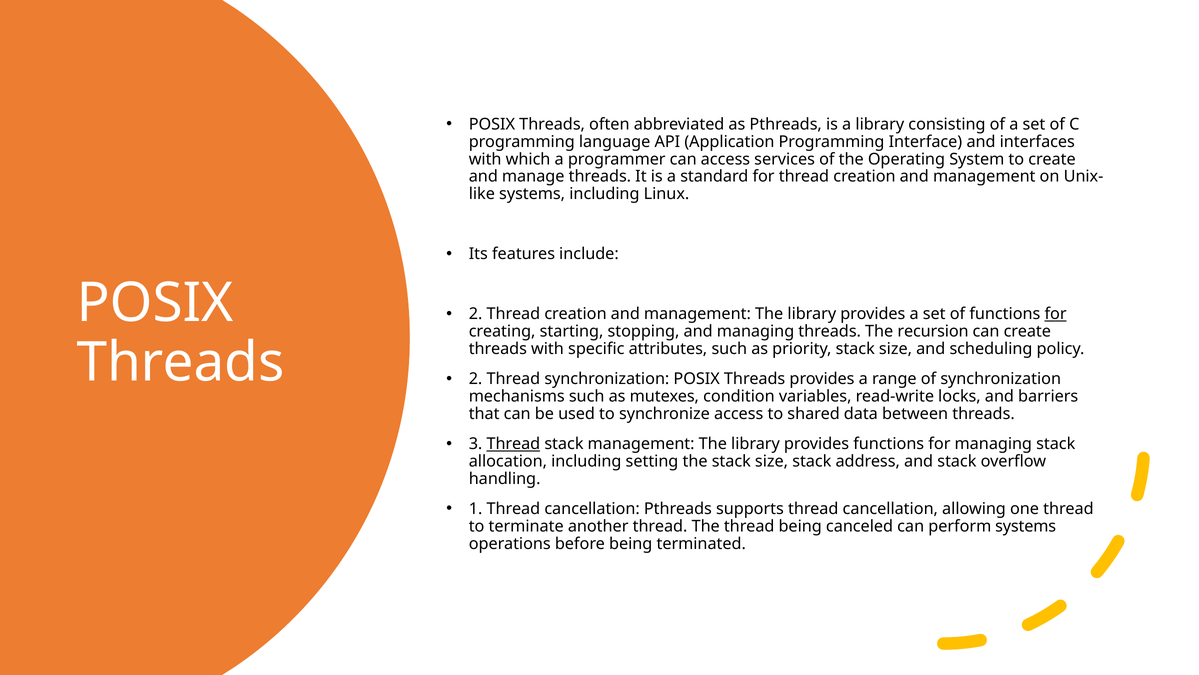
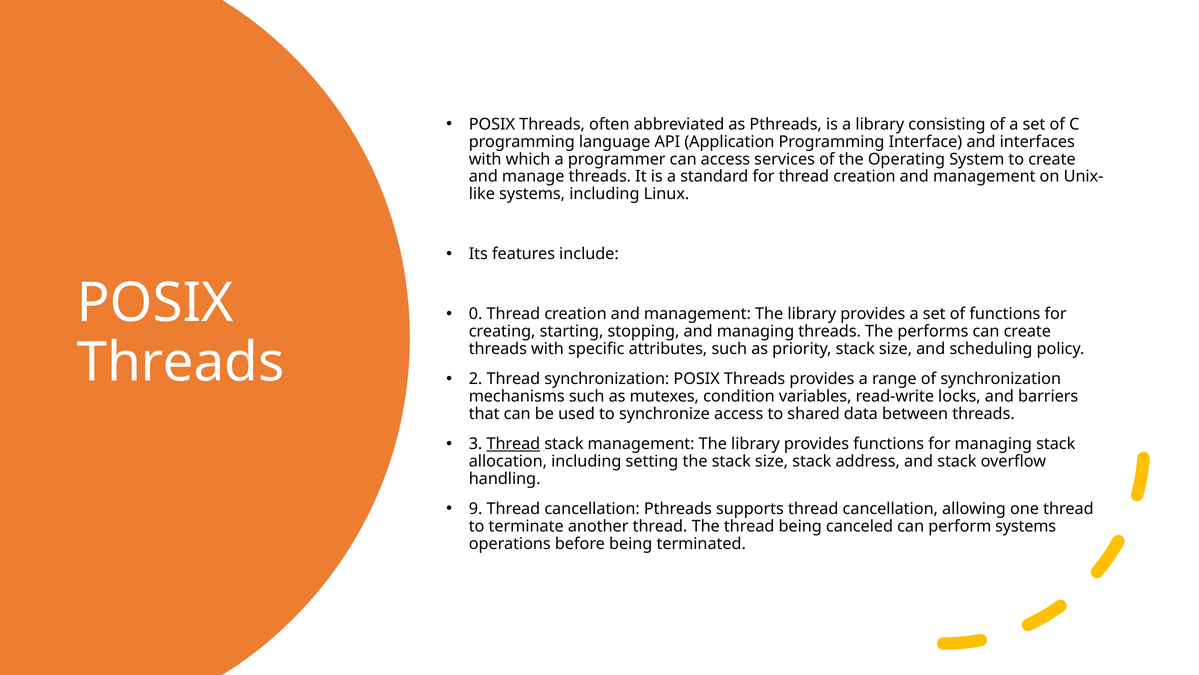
2 at (476, 314): 2 -> 0
for at (1056, 314) underline: present -> none
recursion: recursion -> performs
1: 1 -> 9
